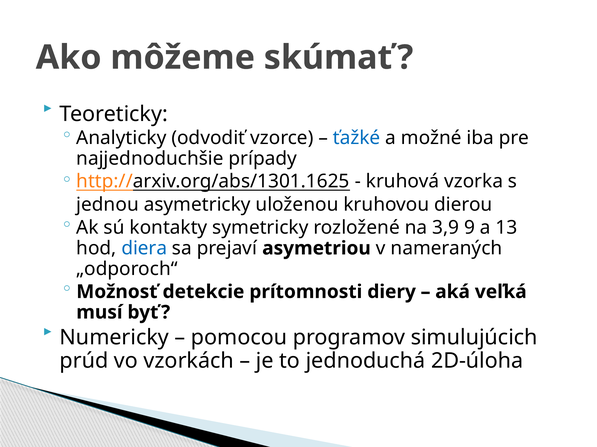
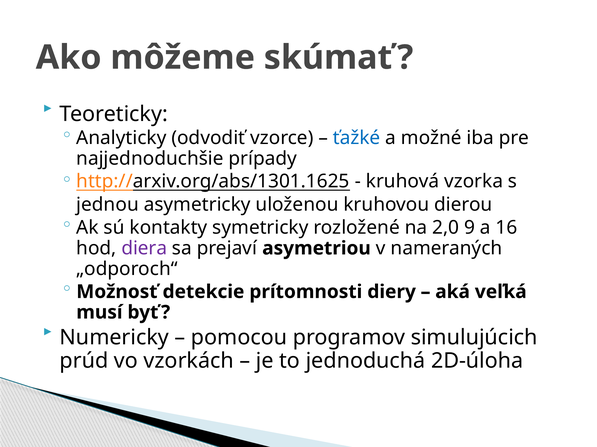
3,9: 3,9 -> 2,0
13: 13 -> 16
diera colour: blue -> purple
